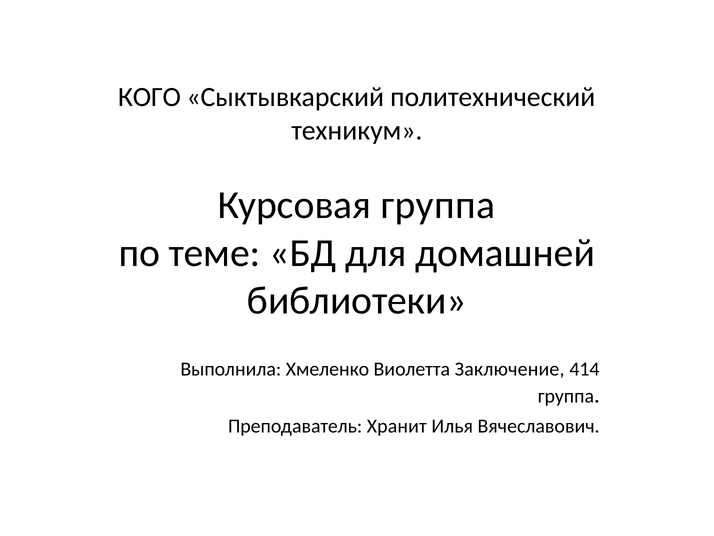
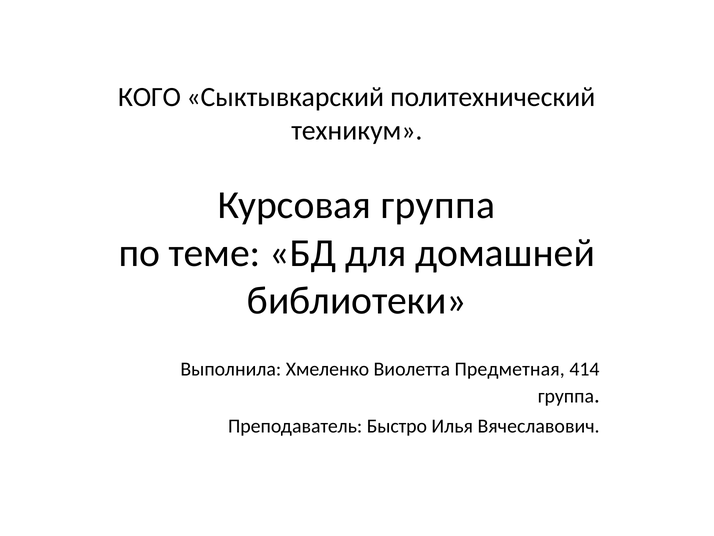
Заключение: Заключение -> Предметная
Хранит: Хранит -> Быстро
